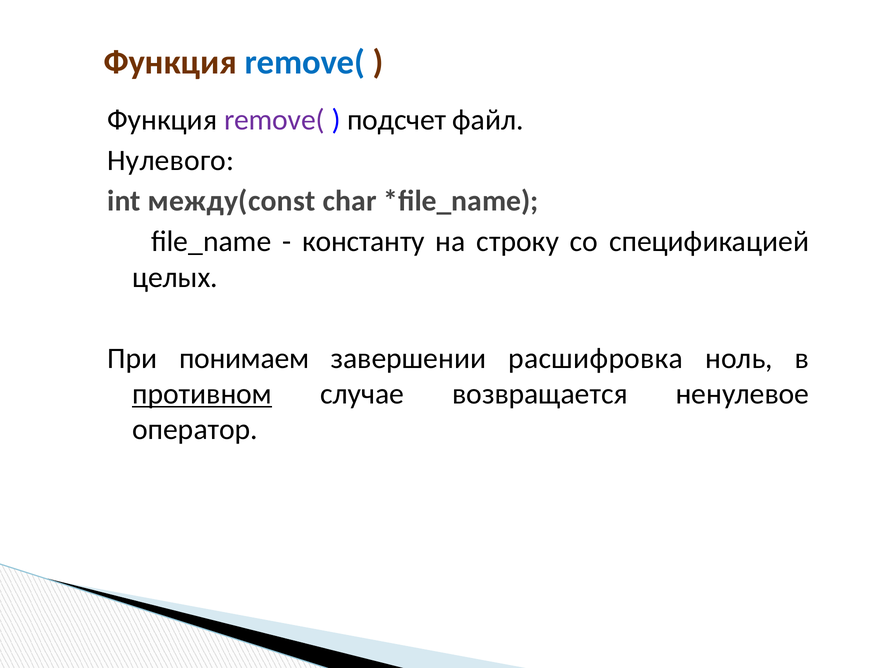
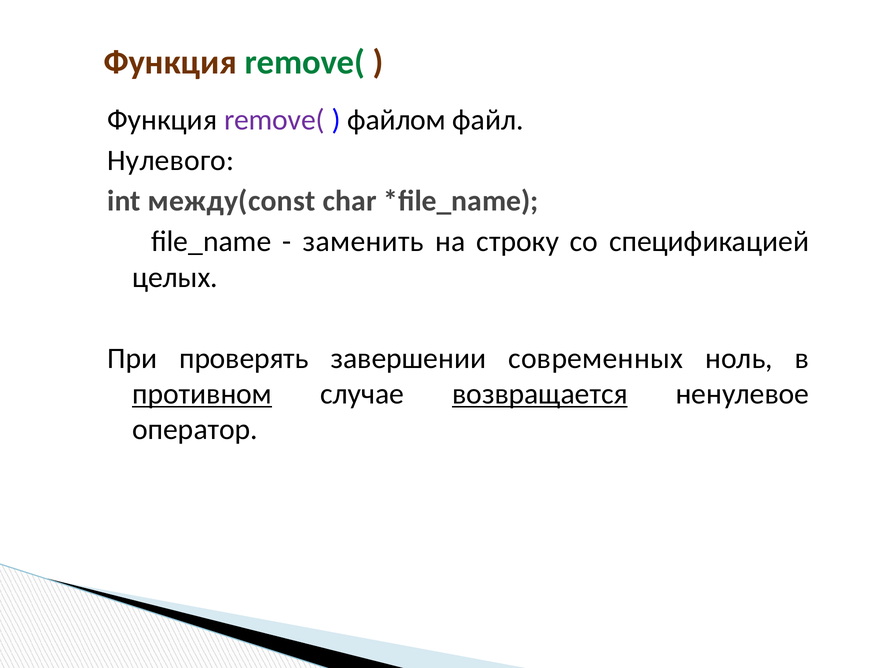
remove( at (305, 62) colour: blue -> green
подсчет: подсчет -> файлом
константу: константу -> заменить
понимаем: понимаем -> проверять
расшифровка: расшифровка -> современных
возвращается underline: none -> present
